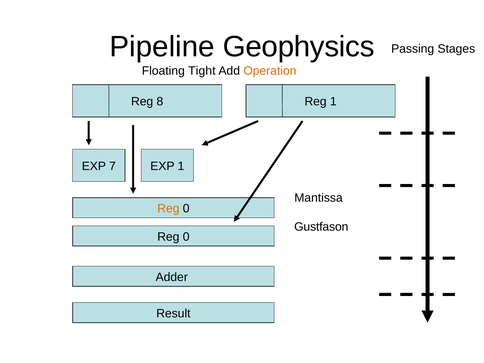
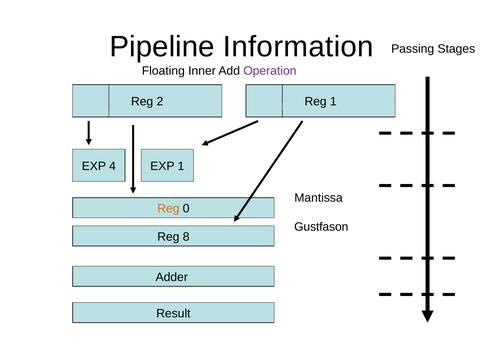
Geophysics: Geophysics -> Information
Tight: Tight -> Inner
Operation colour: orange -> purple
8: 8 -> 2
7: 7 -> 4
0 at (186, 237): 0 -> 8
